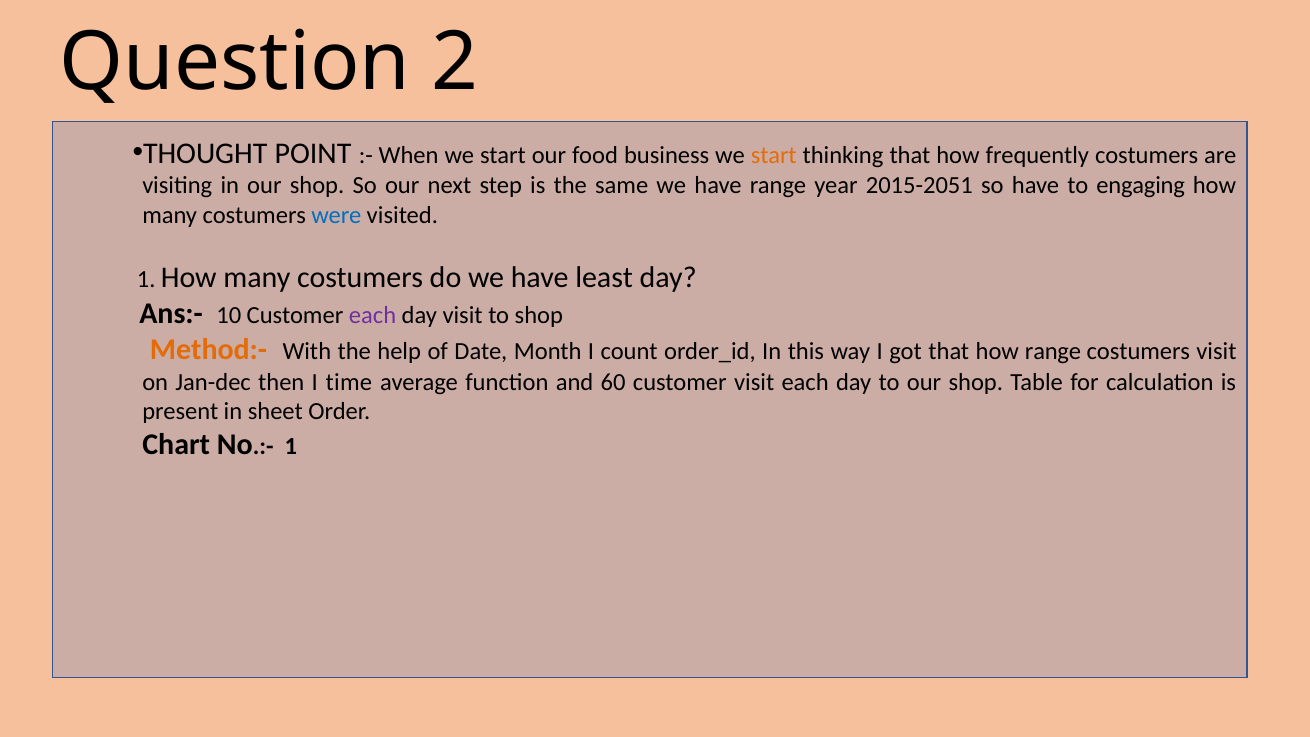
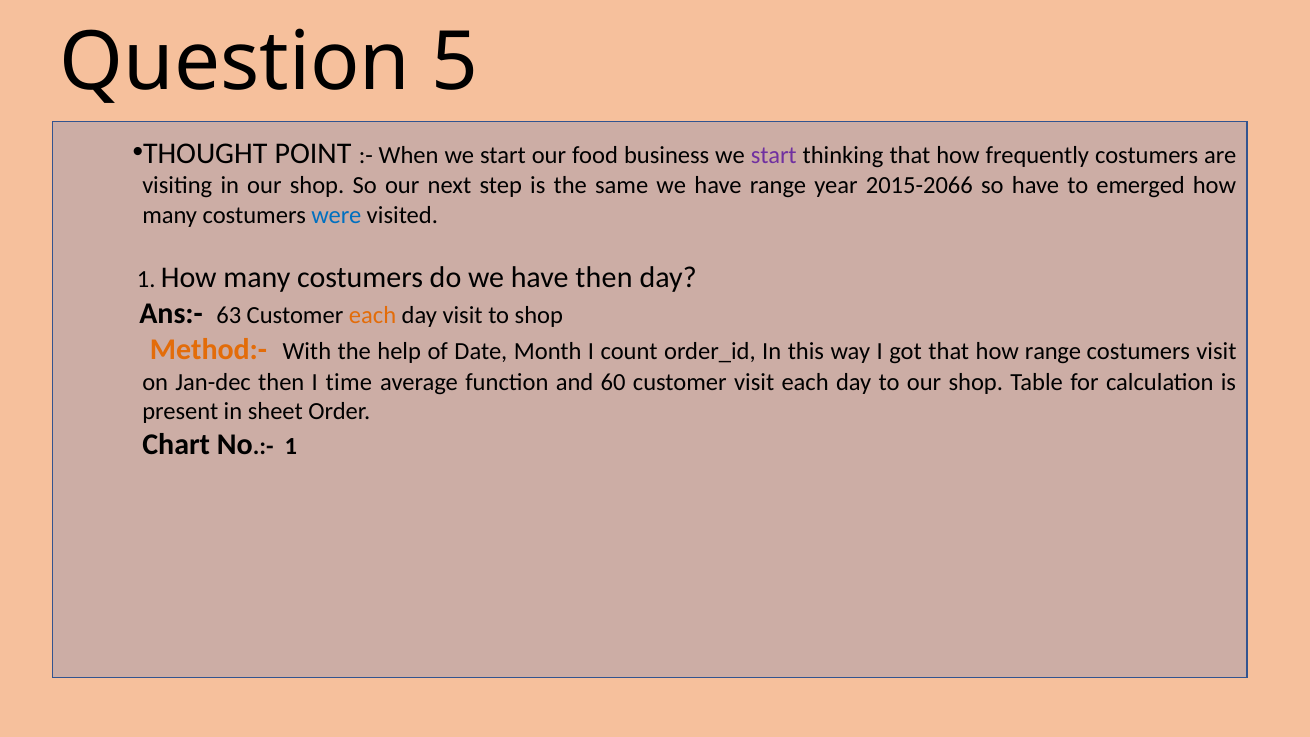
2: 2 -> 5
start at (774, 155) colour: orange -> purple
2015-2051: 2015-2051 -> 2015-2066
engaging: engaging -> emerged
have least: least -> then
10: 10 -> 63
each at (373, 315) colour: purple -> orange
